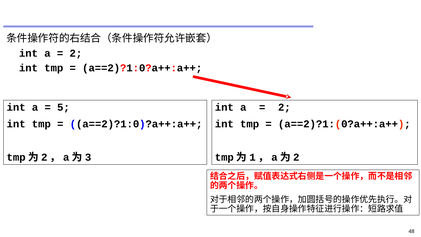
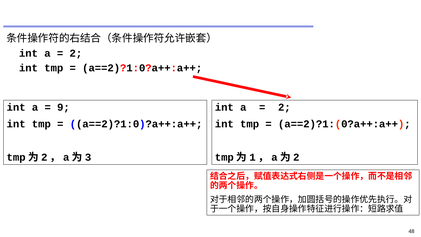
5: 5 -> 9
